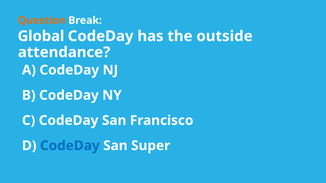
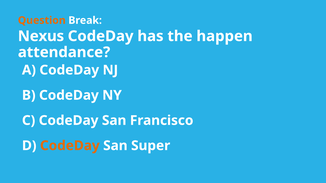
Global: Global -> Nexus
outside: outside -> happen
CodeDay at (70, 146) colour: blue -> orange
